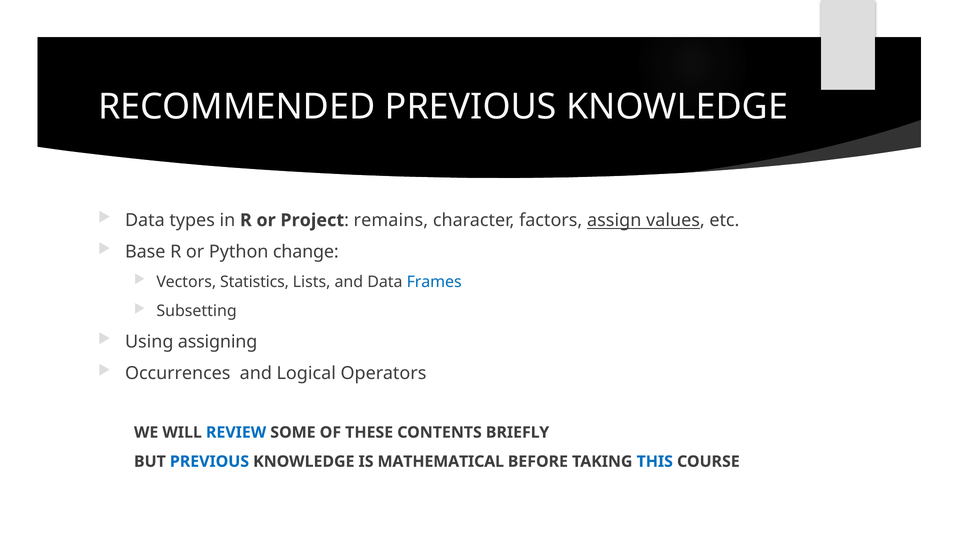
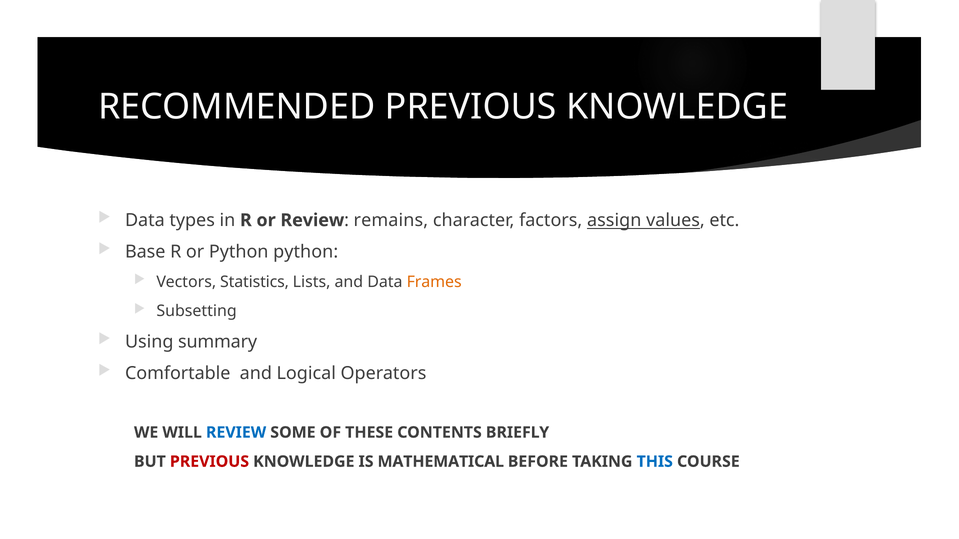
or Project: Project -> Review
Python change: change -> python
Frames colour: blue -> orange
assigning: assigning -> summary
Occurrences: Occurrences -> Comfortable
PREVIOUS at (210, 462) colour: blue -> red
